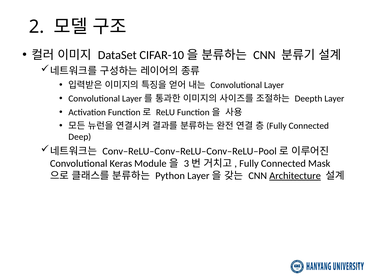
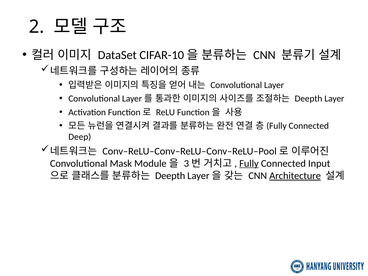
Keras: Keras -> Mask
Fully underline: none -> present
Mask: Mask -> Input
Python at (170, 176): Python -> Deepth
